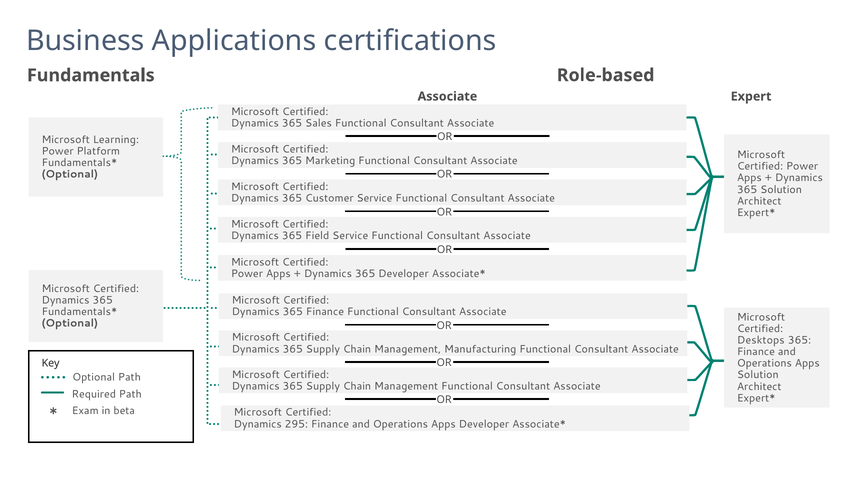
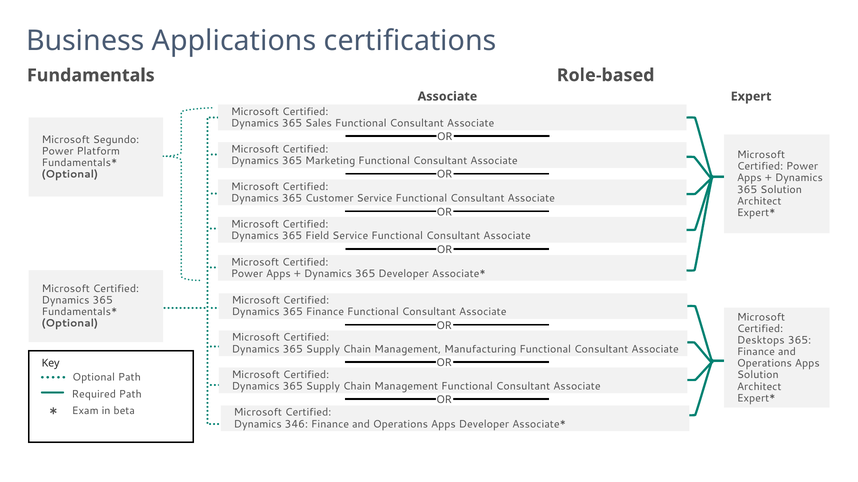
Learning: Learning -> Segundo
295: 295 -> 346
